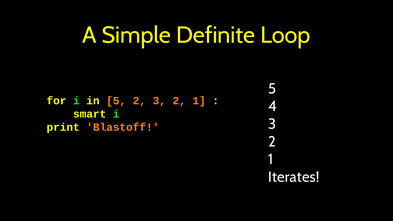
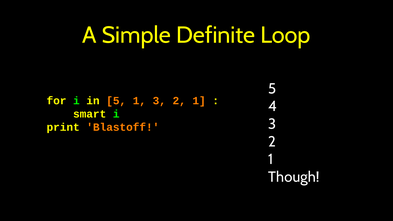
5 2: 2 -> 1
Iterates: Iterates -> Though
